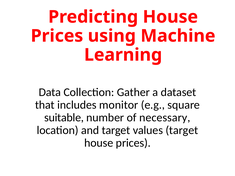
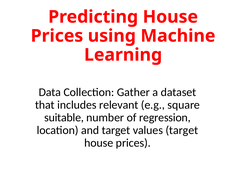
monitor: monitor -> relevant
necessary: necessary -> regression
